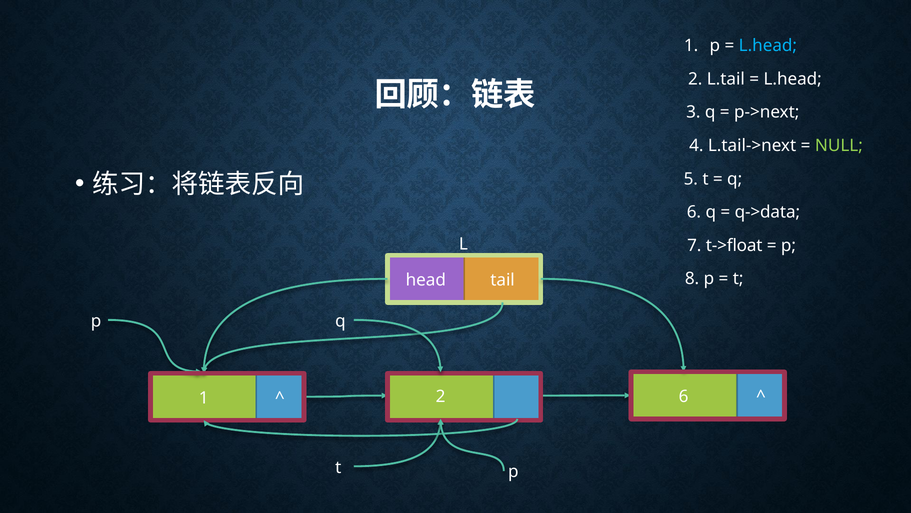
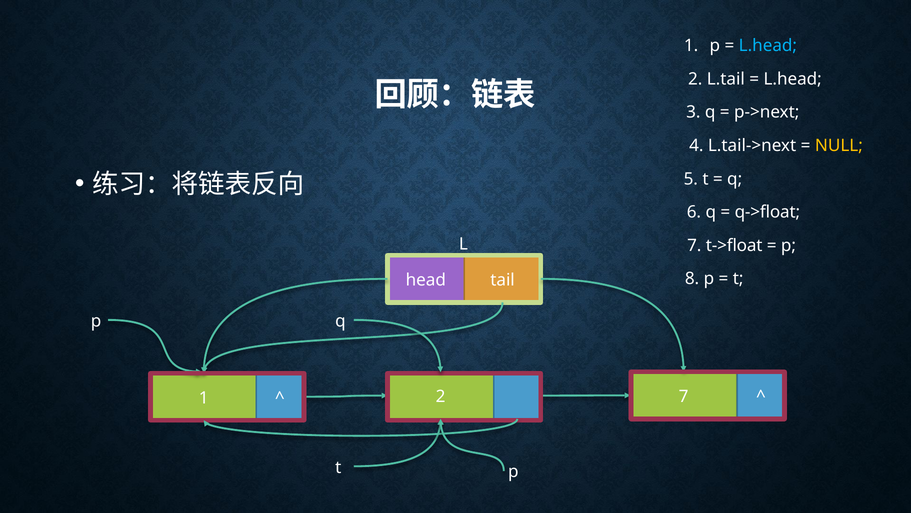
NULL colour: light green -> yellow
q->data: q->data -> q->float
2 6: 6 -> 7
